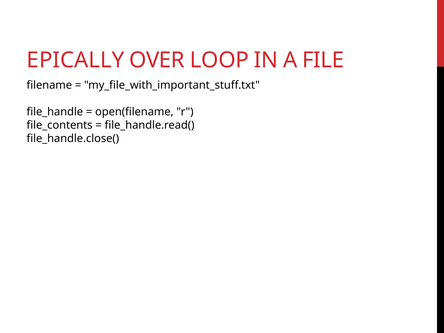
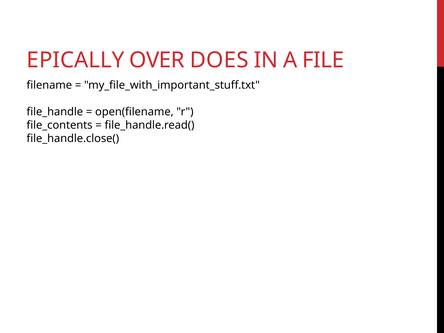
LOOP: LOOP -> DOES
